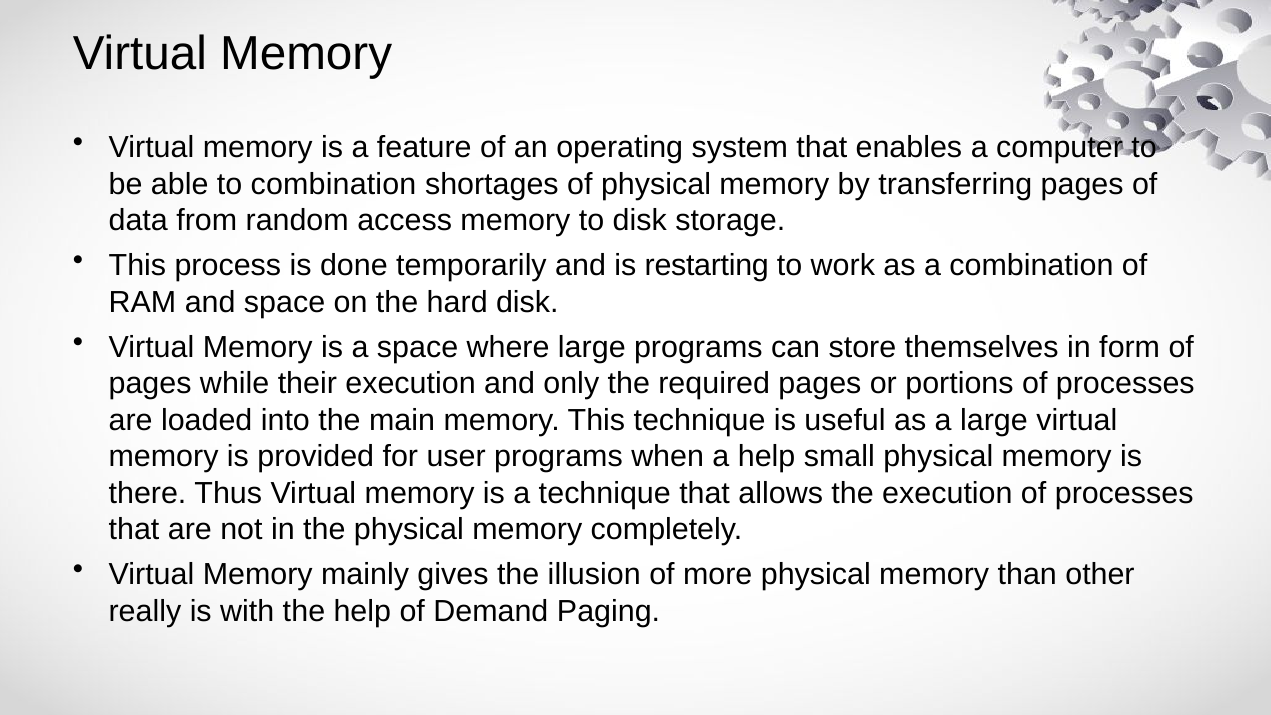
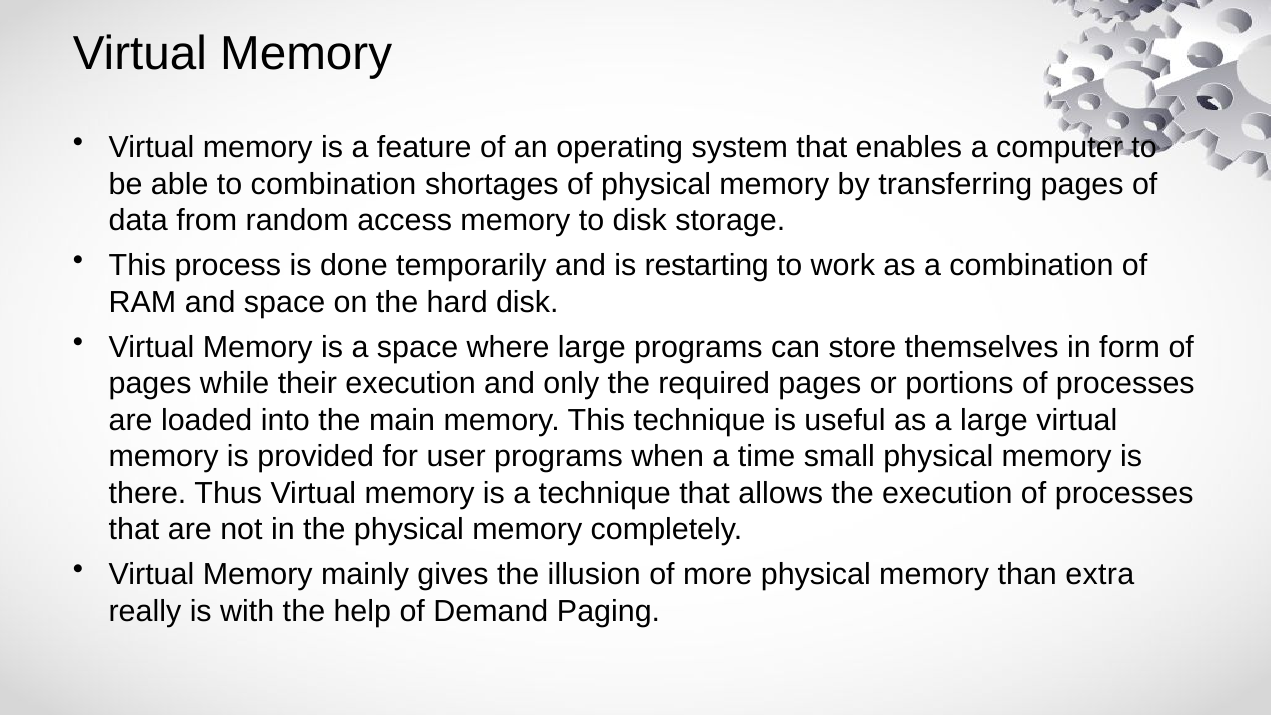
a help: help -> time
other: other -> extra
